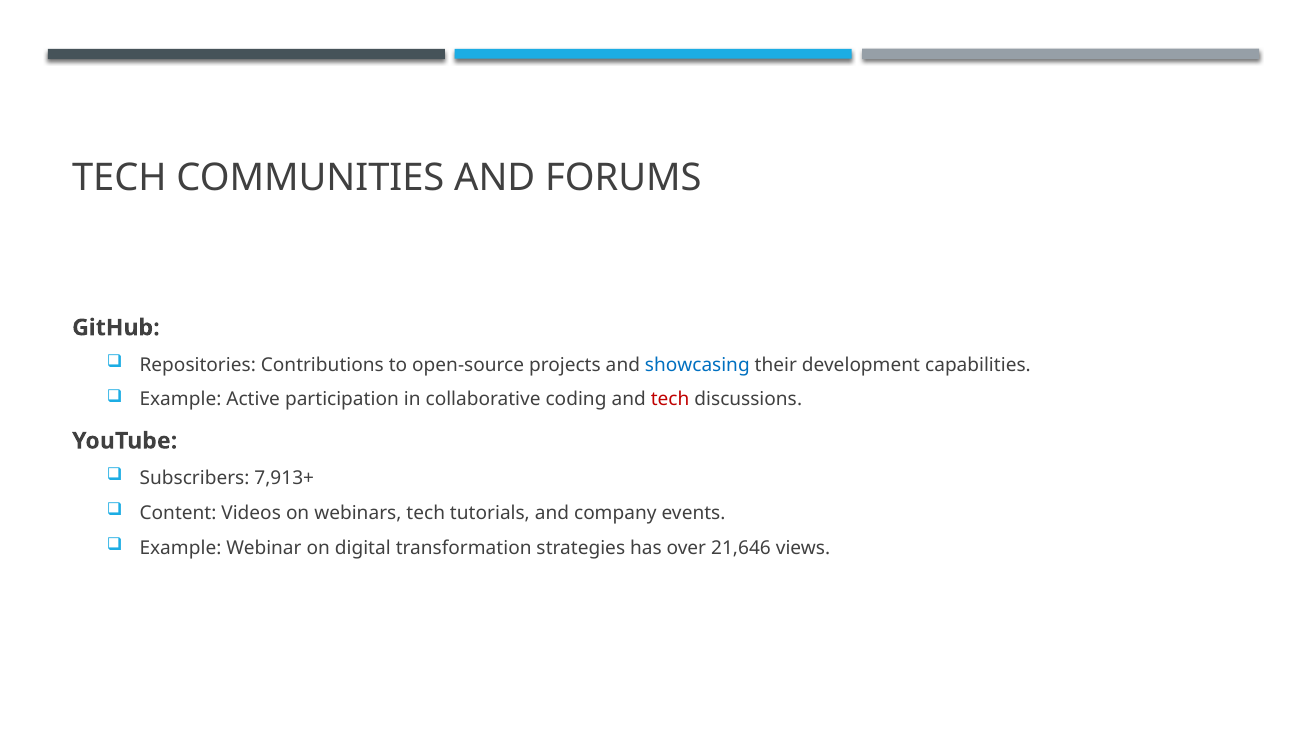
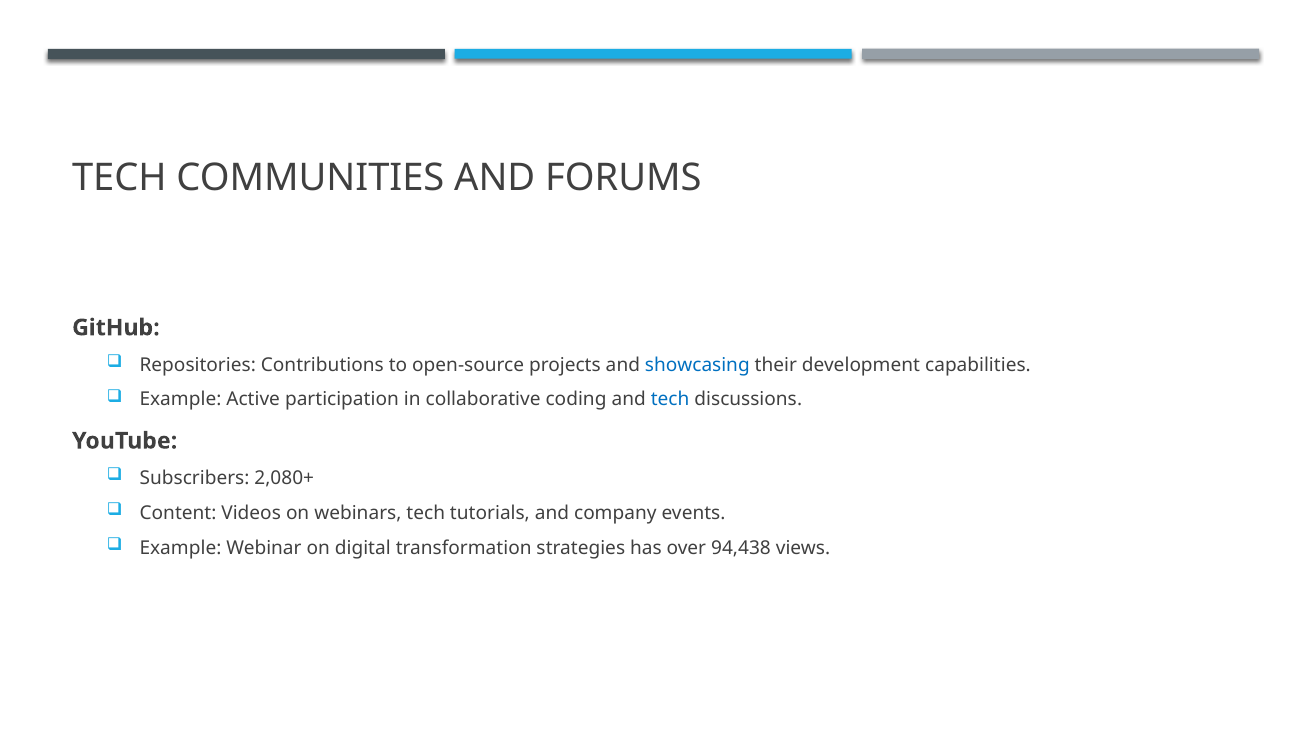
tech at (670, 400) colour: red -> blue
7,913+: 7,913+ -> 2,080+
21,646: 21,646 -> 94,438
